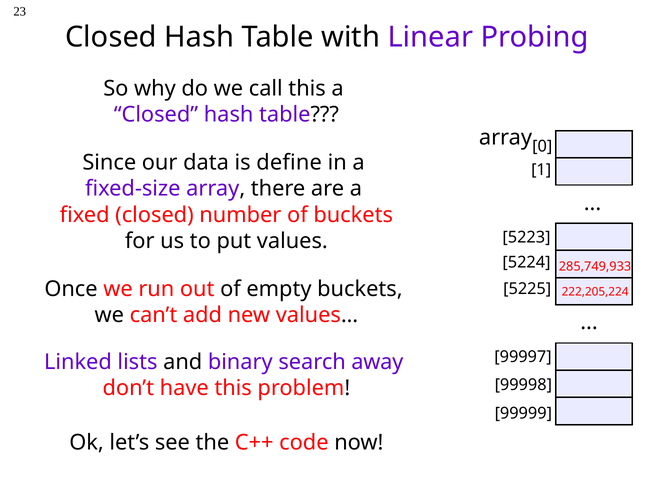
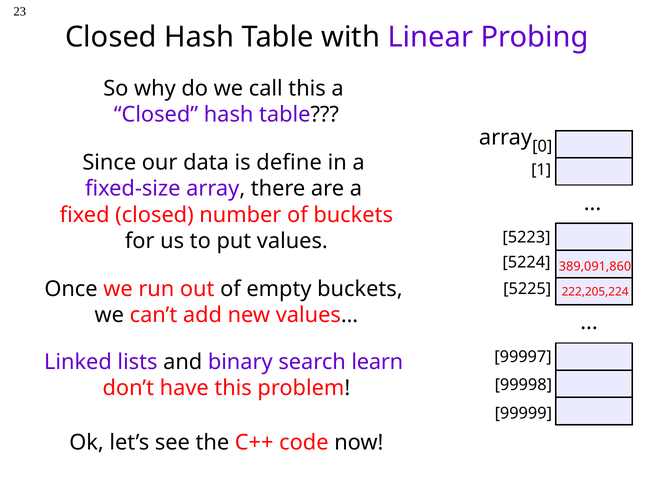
285,749,933: 285,749,933 -> 389,091,860
away: away -> learn
